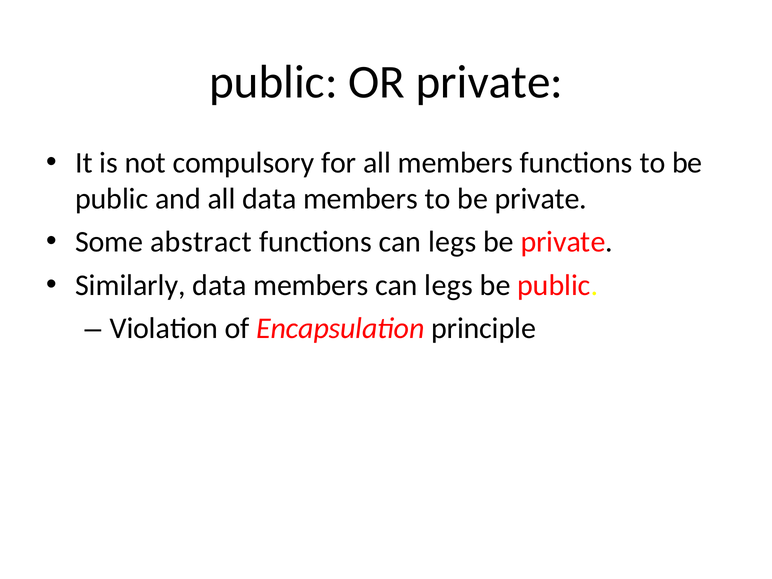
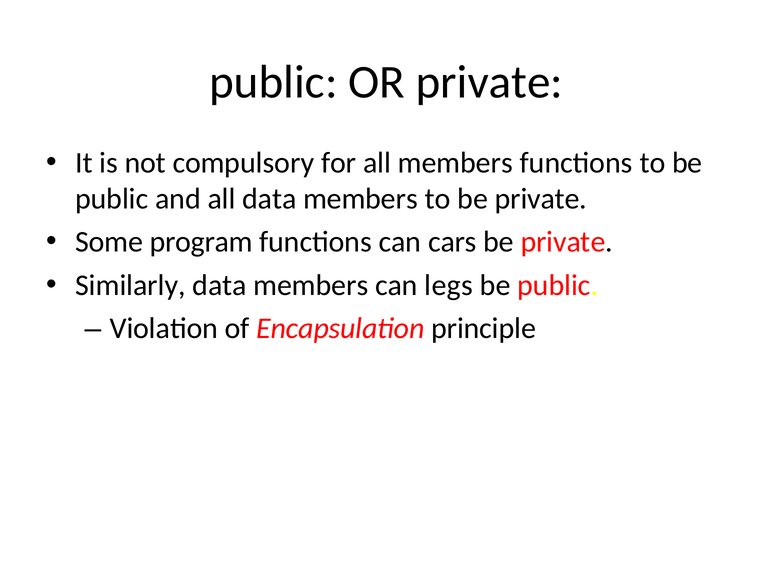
abstract: abstract -> program
functions can legs: legs -> cars
